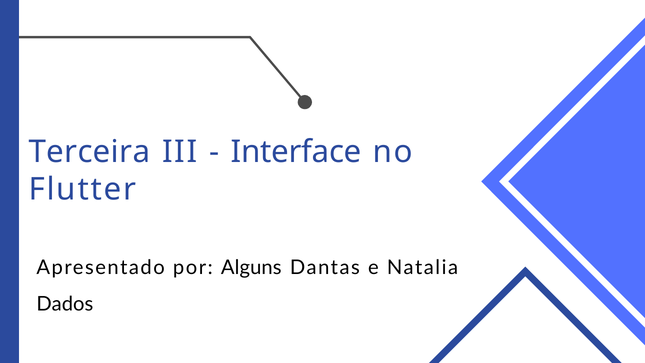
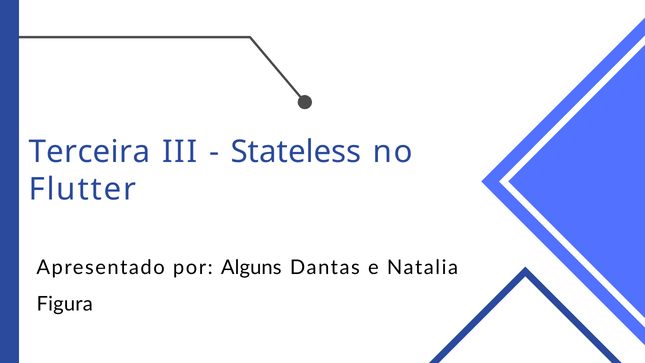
Interface: Interface -> Stateless
Dados: Dados -> Figura
